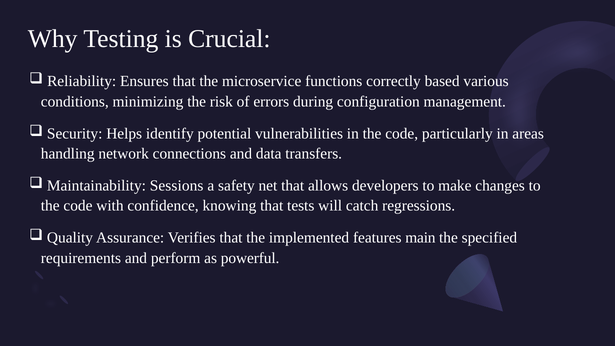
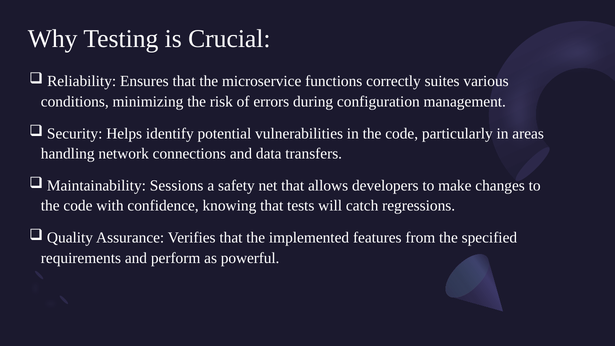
based: based -> suites
main: main -> from
